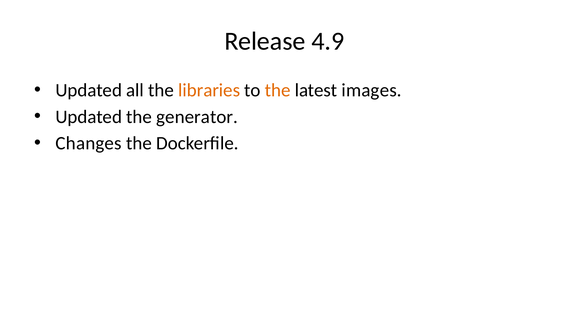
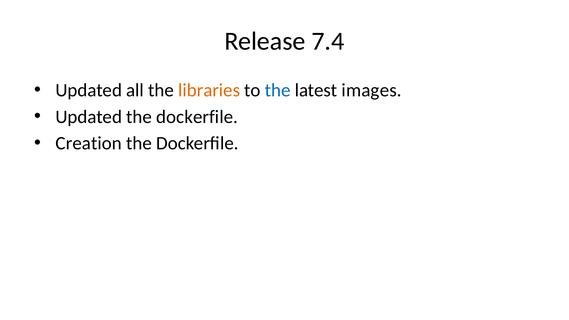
4.9: 4.9 -> 7.4
the at (278, 90) colour: orange -> blue
Updated the generator: generator -> dockerfile
Changes: Changes -> Creation
